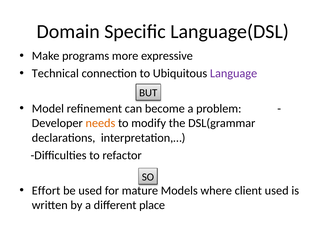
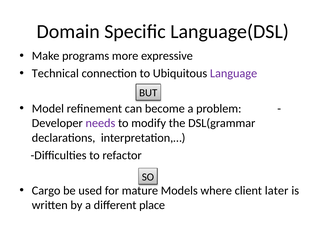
needs colour: orange -> purple
Effort: Effort -> Cargo
client used: used -> later
